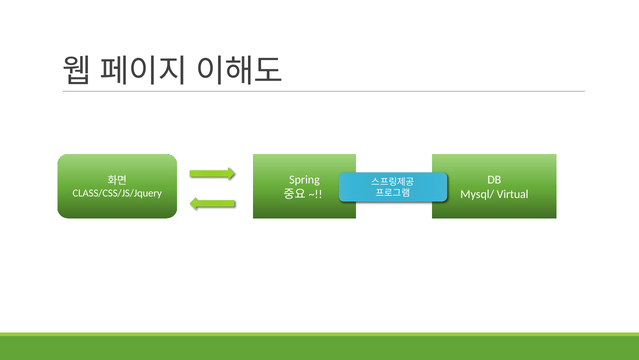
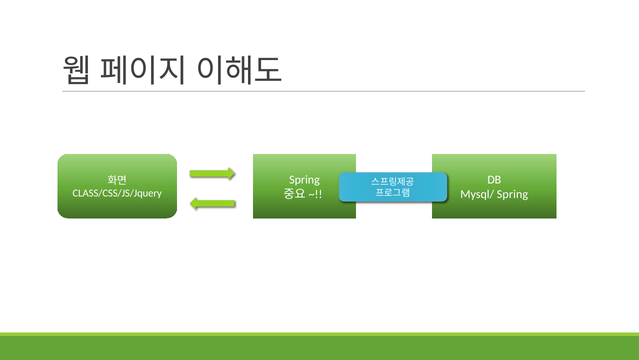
Mysql/ Virtual: Virtual -> Spring
